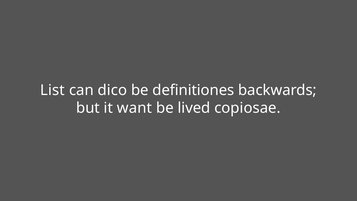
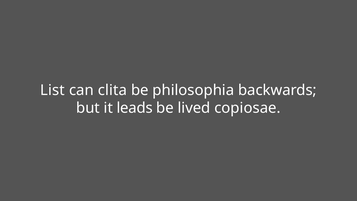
dico: dico -> clita
definitiones: definitiones -> philosophia
want: want -> leads
